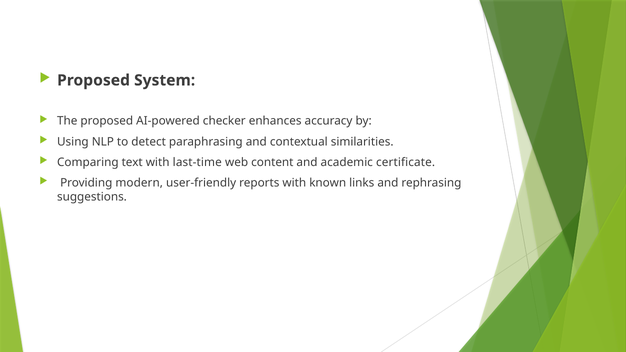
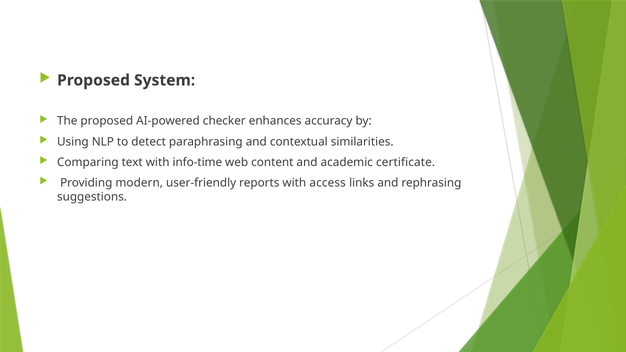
last-time: last-time -> info-time
known: known -> access
